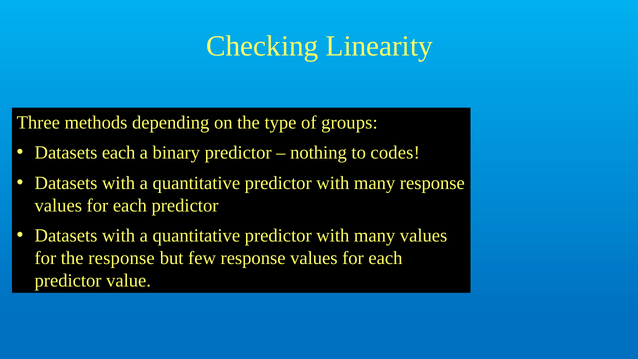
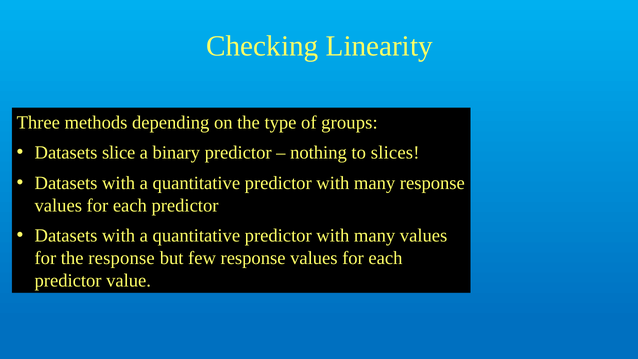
Datasets each: each -> slice
codes: codes -> slices
